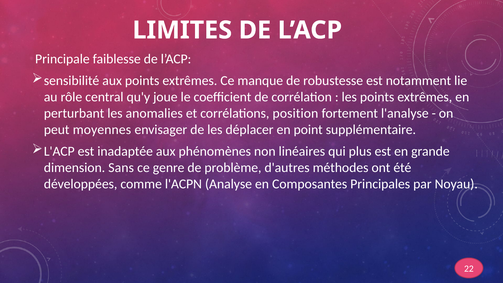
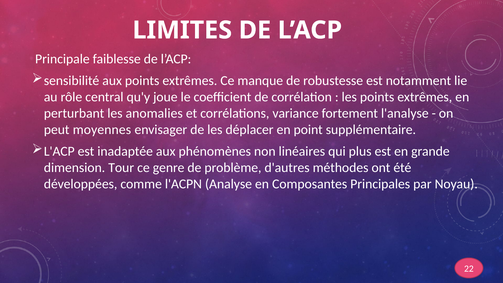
position: position -> variance
Sans: Sans -> Tour
